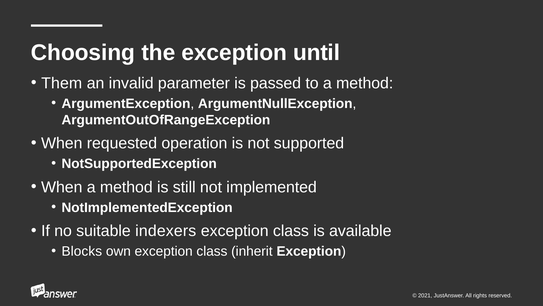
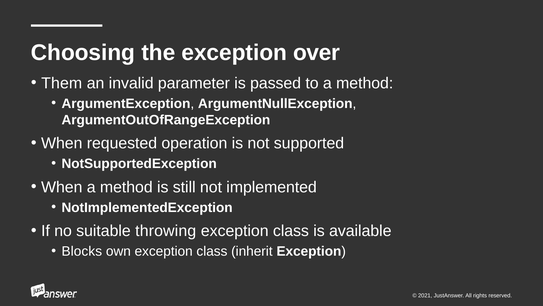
until: until -> over
indexers: indexers -> throwing
